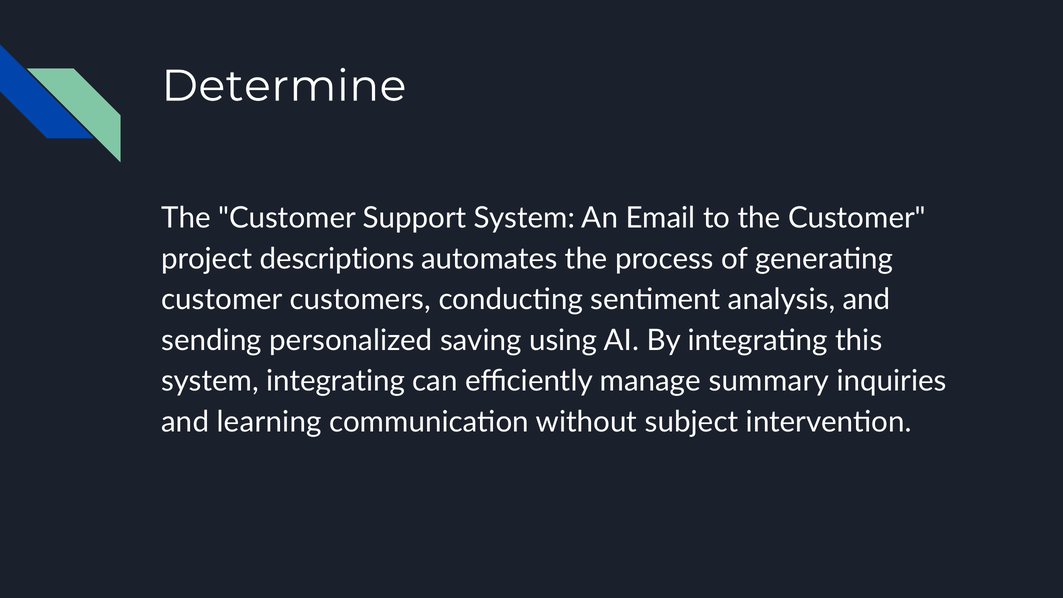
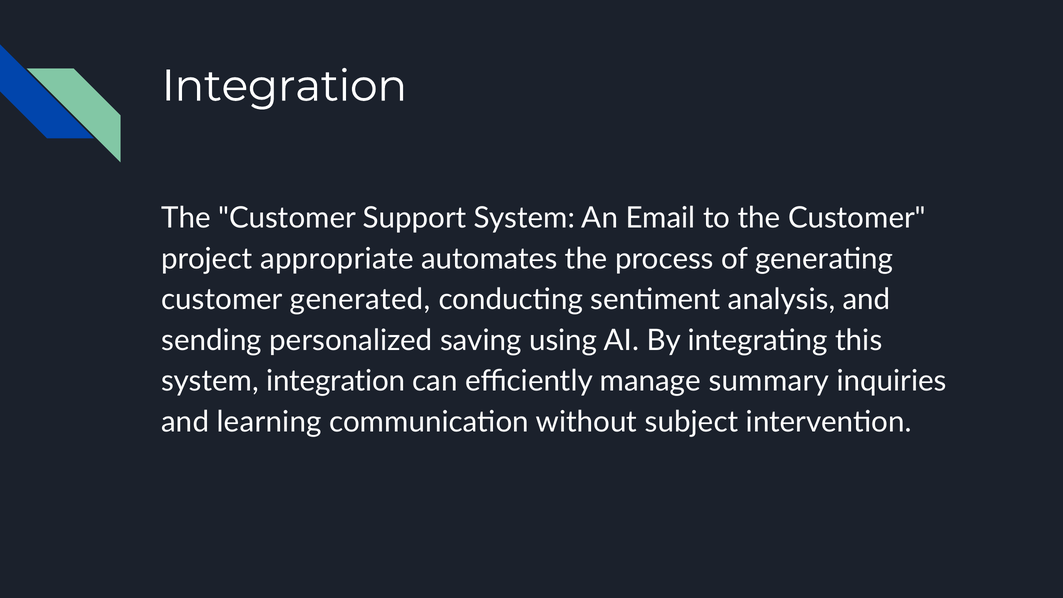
Determine at (284, 86): Determine -> Integration
descriptions: descriptions -> appropriate
customers: customers -> generated
system integrating: integrating -> integration
